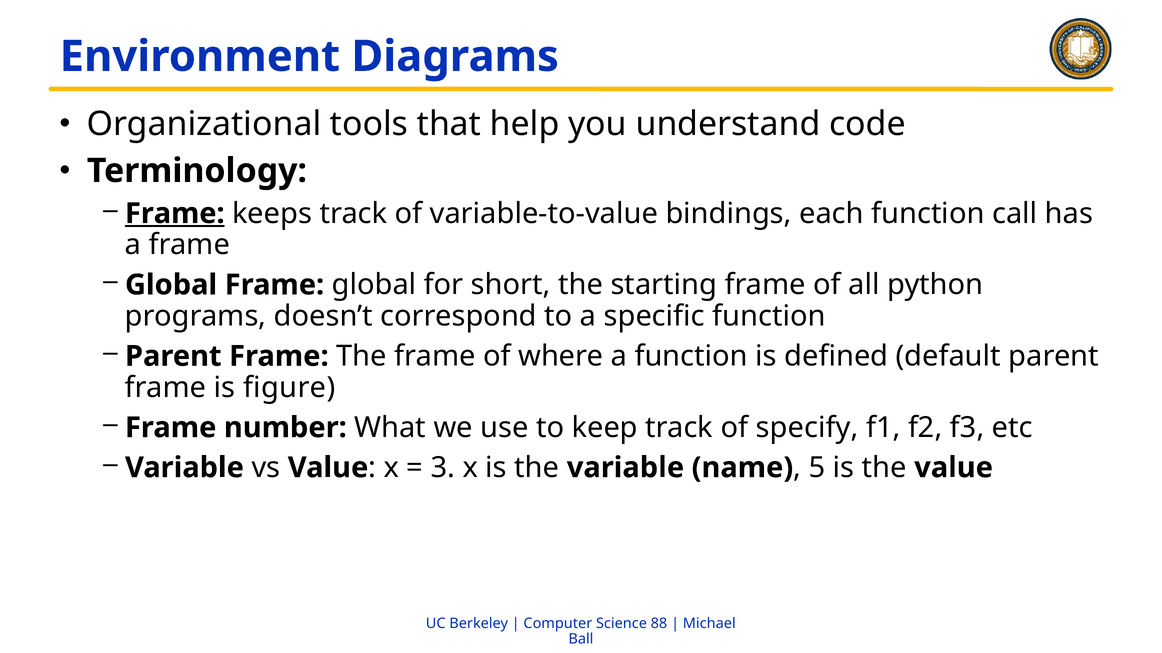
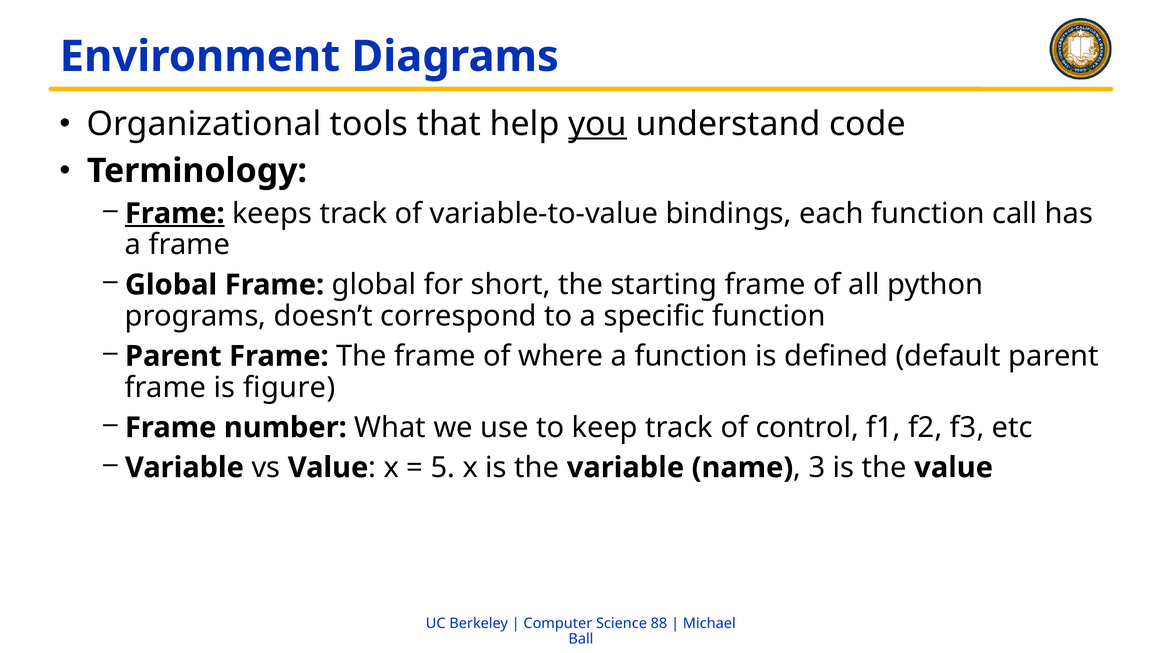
you underline: none -> present
specify: specify -> control
3: 3 -> 5
5: 5 -> 3
